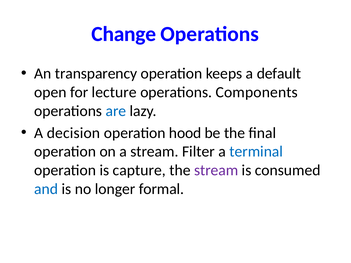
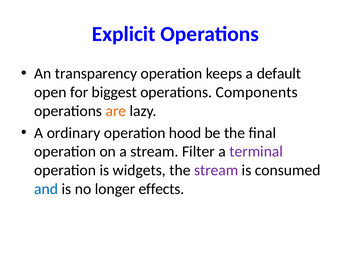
Change: Change -> Explicit
lecture: lecture -> biggest
are colour: blue -> orange
decision: decision -> ordinary
terminal colour: blue -> purple
capture: capture -> widgets
formal: formal -> effects
